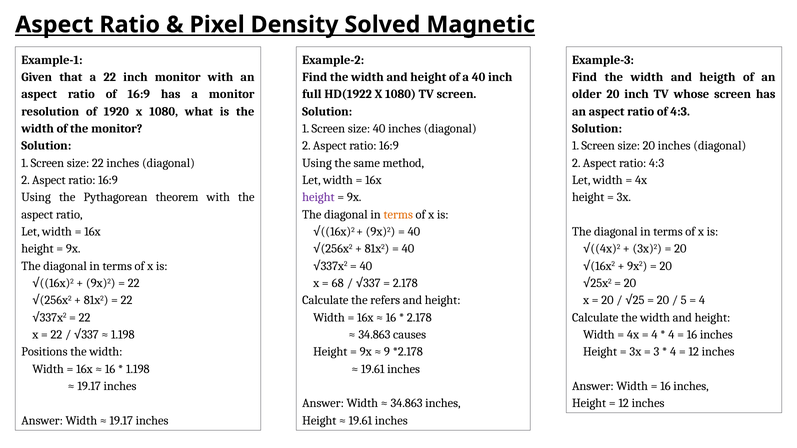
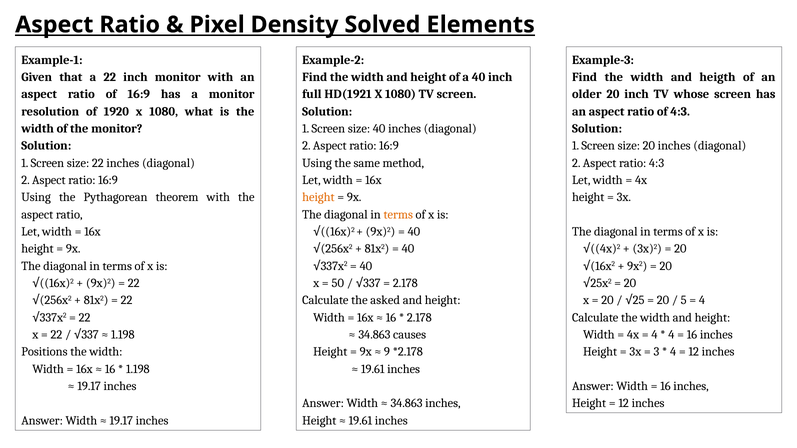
Magnetic: Magnetic -> Elements
HD(1922: HD(1922 -> HD(1921
height at (318, 198) colour: purple -> orange
68: 68 -> 50
refers: refers -> asked
